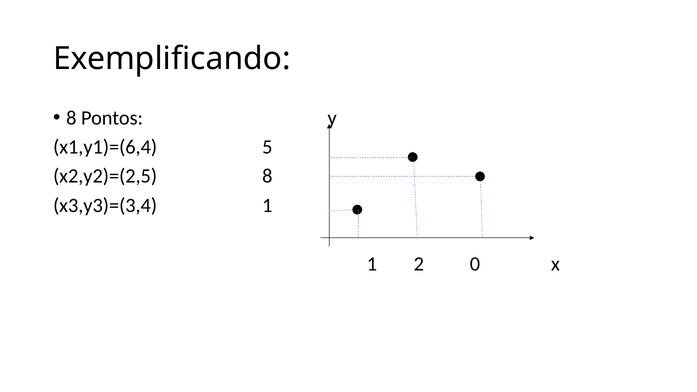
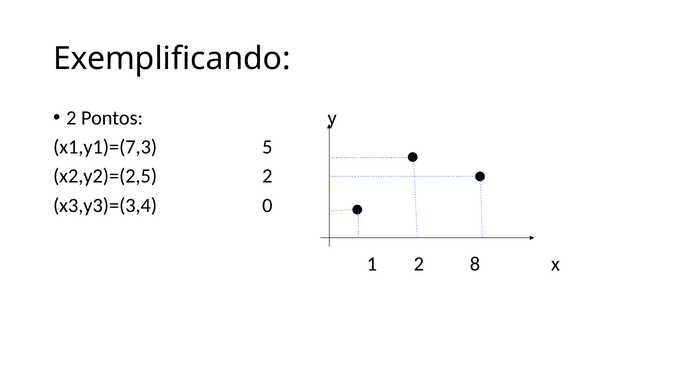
8 at (71, 118): 8 -> 2
x1,y1)=(6,4: x1,y1)=(6,4 -> x1,y1)=(7,3
x2,y2)=(2,5 8: 8 -> 2
x3,y3)=(3,4 1: 1 -> 0
0: 0 -> 8
